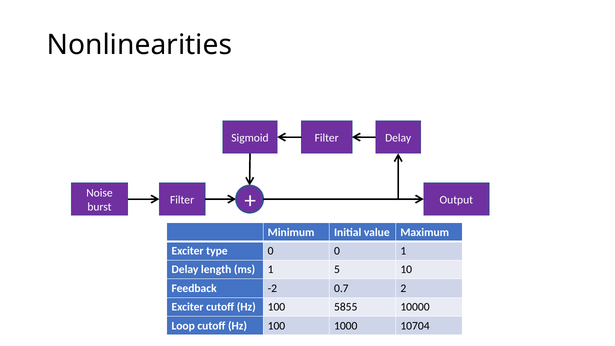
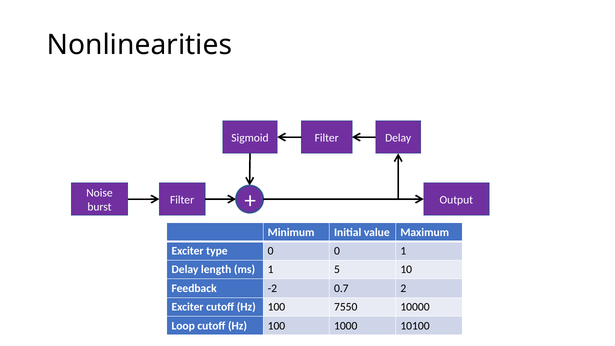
5855: 5855 -> 7550
10704: 10704 -> 10100
